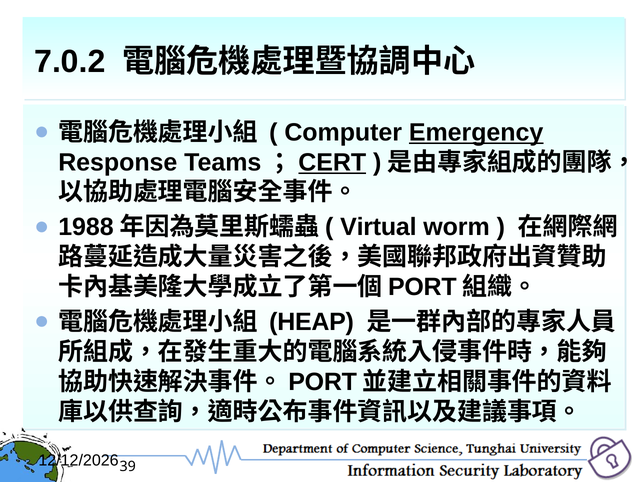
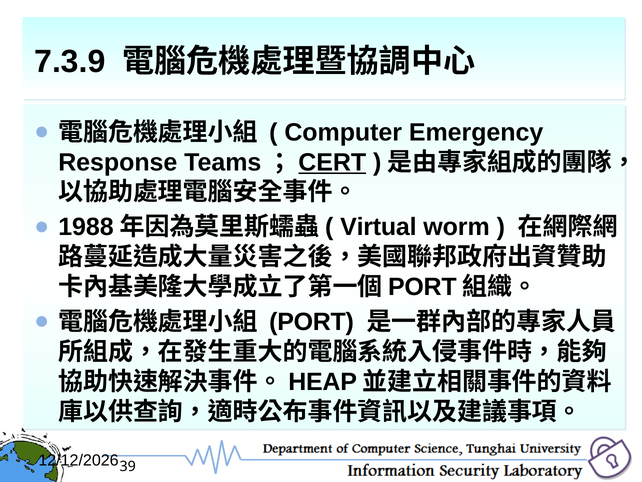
7.0.2: 7.0.2 -> 7.3.9
Emergency underline: present -> none
HEAP at (312, 322): HEAP -> PORT
PORT at (323, 381): PORT -> HEAP
